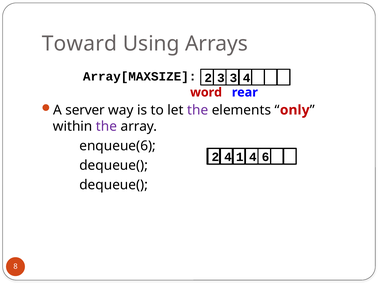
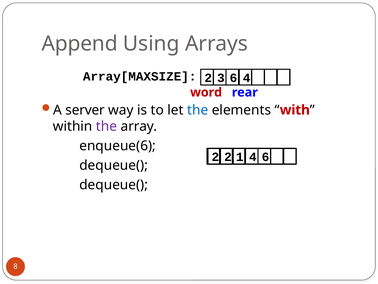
Toward: Toward -> Append
3 3: 3 -> 6
the at (198, 110) colour: purple -> blue
only: only -> with
2 4: 4 -> 2
